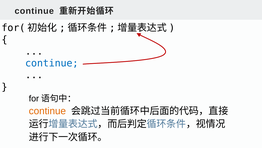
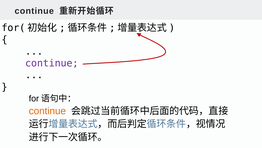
continue at (52, 63) colour: blue -> purple
